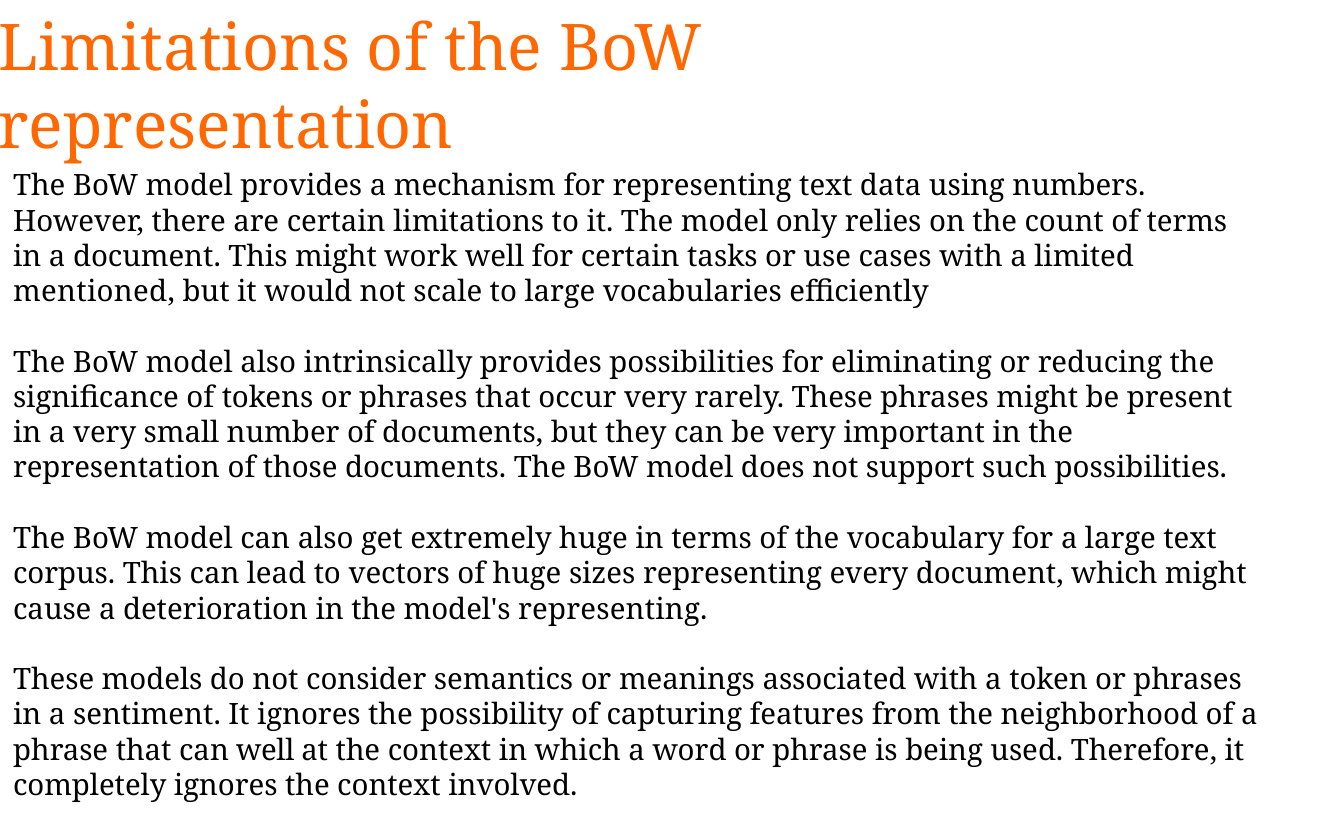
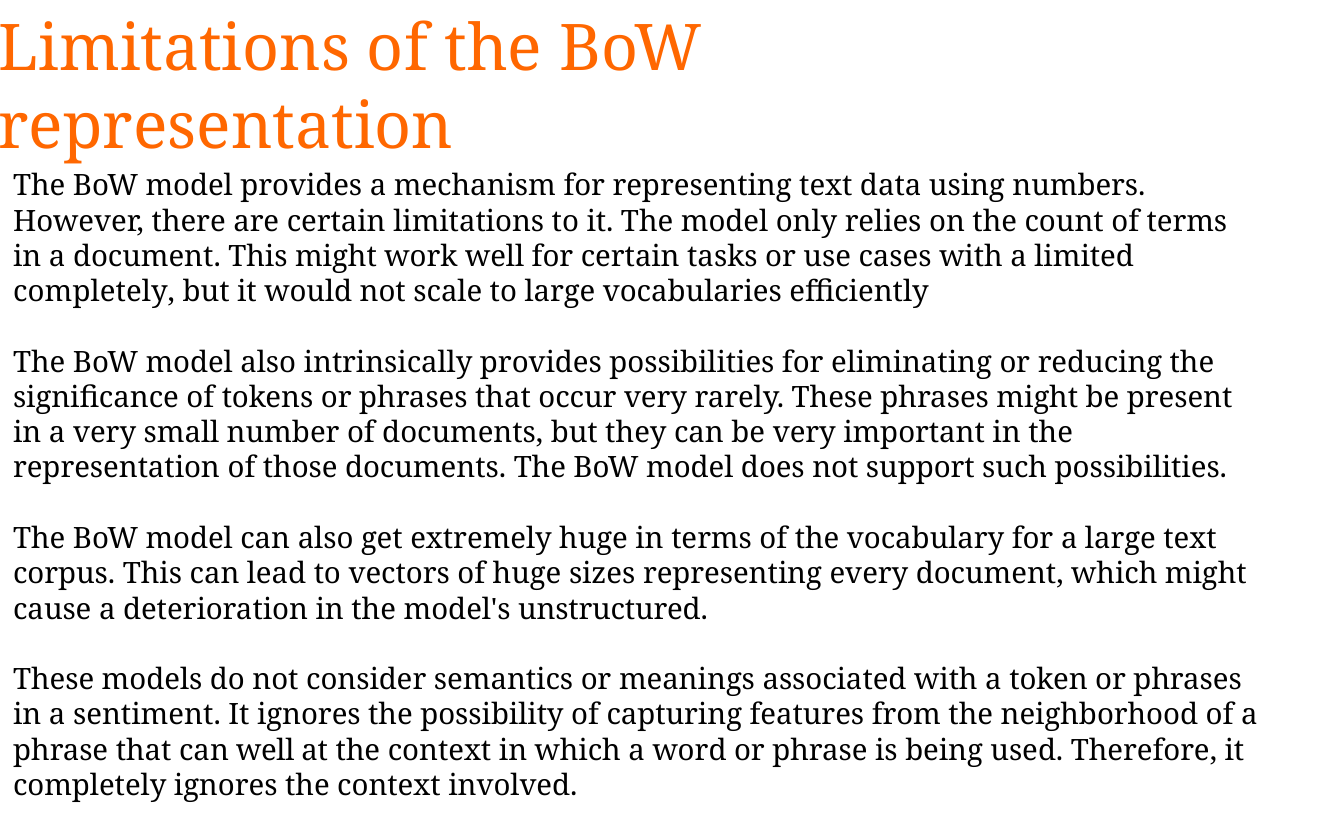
mentioned at (94, 292): mentioned -> completely
model's representing: representing -> unstructured
